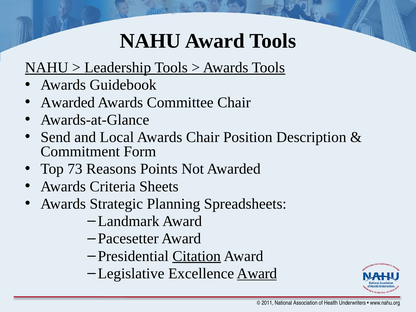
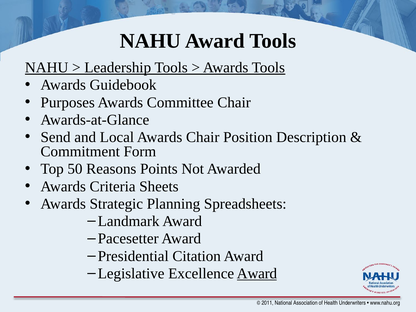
Awarded at (68, 102): Awarded -> Purposes
73: 73 -> 50
Citation underline: present -> none
